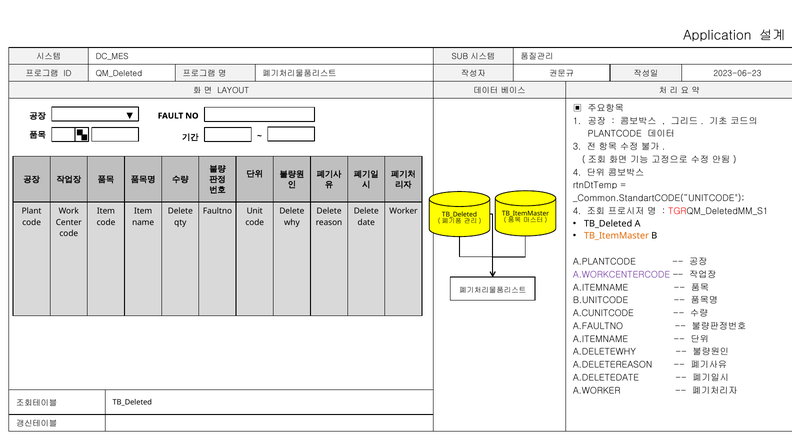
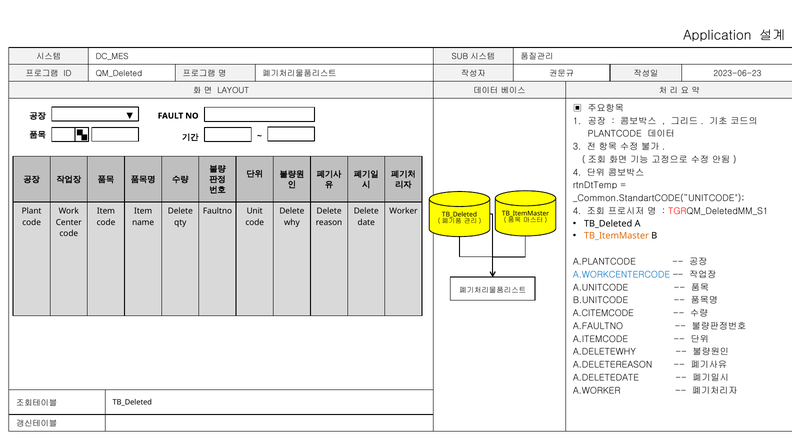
A.WORKCENTERCODE colour: purple -> blue
A.ITEMNAME at (601, 287): A.ITEMNAME -> A.UNITCODE
A.CUNITCODE: A.CUNITCODE -> A.CITEMCODE
A.ITEMNAME at (600, 339): A.ITEMNAME -> A.ITEMCODE
